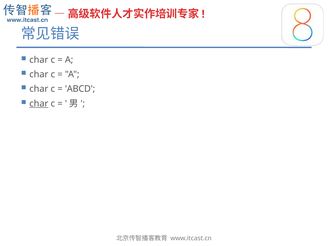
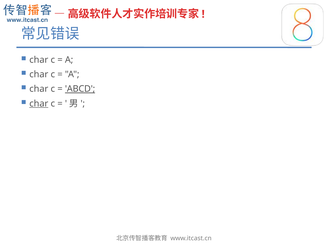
ABCD underline: none -> present
